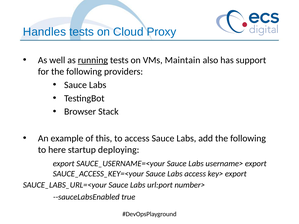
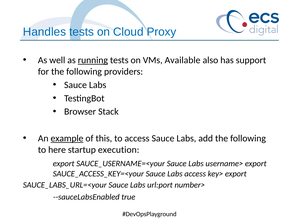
Maintain: Maintain -> Available
example underline: none -> present
deploying: deploying -> execution
